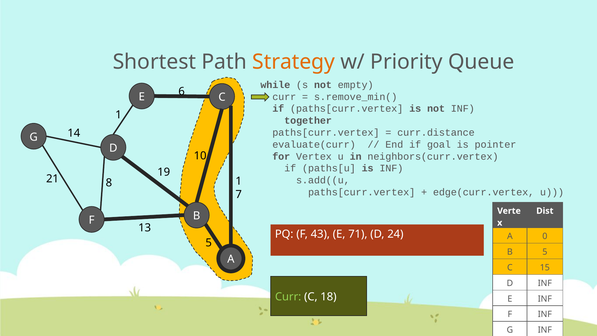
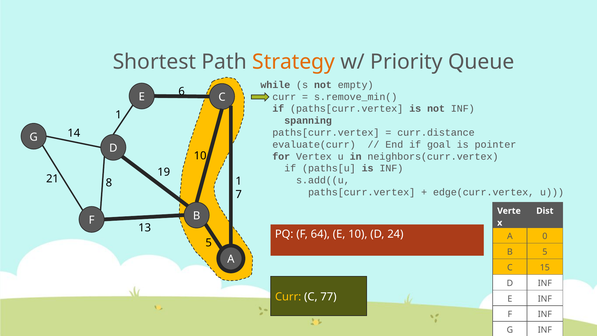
together: together -> spanning
43: 43 -> 64
E 71: 71 -> 10
Curr at (288, 297) colour: light green -> yellow
18: 18 -> 77
